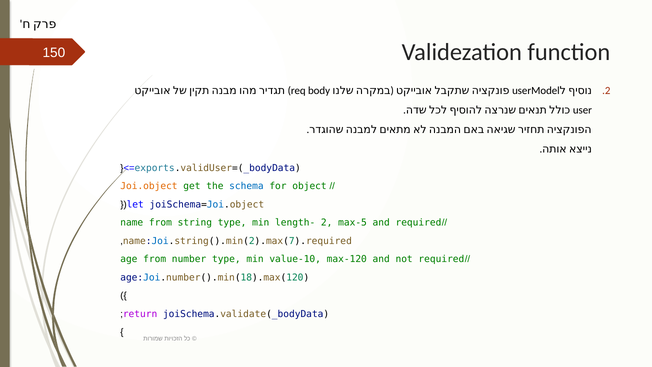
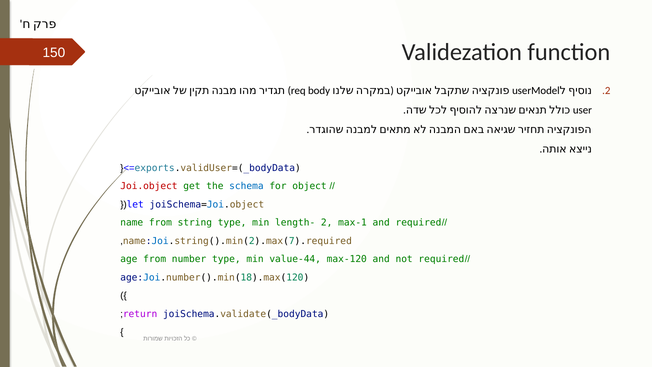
Joi.object colour: orange -> red
max-5: max-5 -> max-1
value-10: value-10 -> value-44
